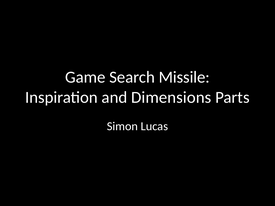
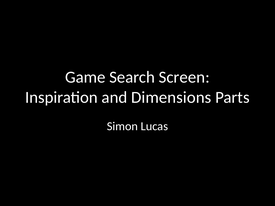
Missile: Missile -> Screen
